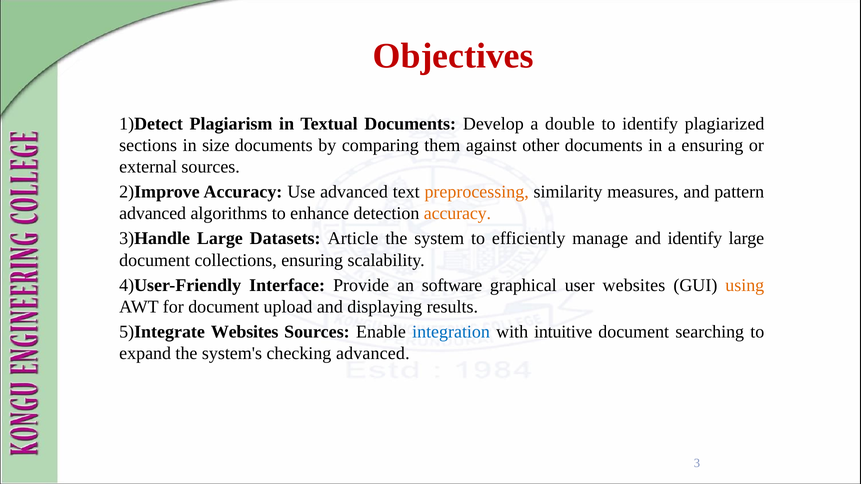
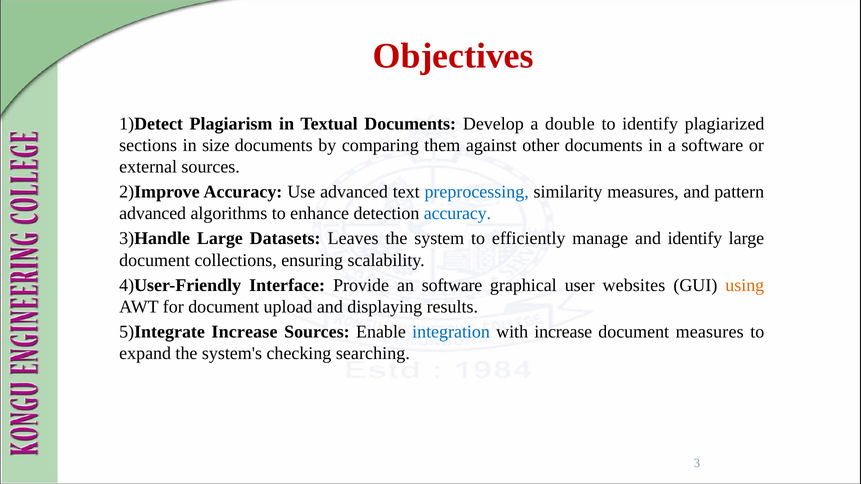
a ensuring: ensuring -> software
preprocessing colour: orange -> blue
accuracy at (457, 214) colour: orange -> blue
Article: Article -> Leaves
5)Integrate Websites: Websites -> Increase
with intuitive: intuitive -> increase
document searching: searching -> measures
checking advanced: advanced -> searching
